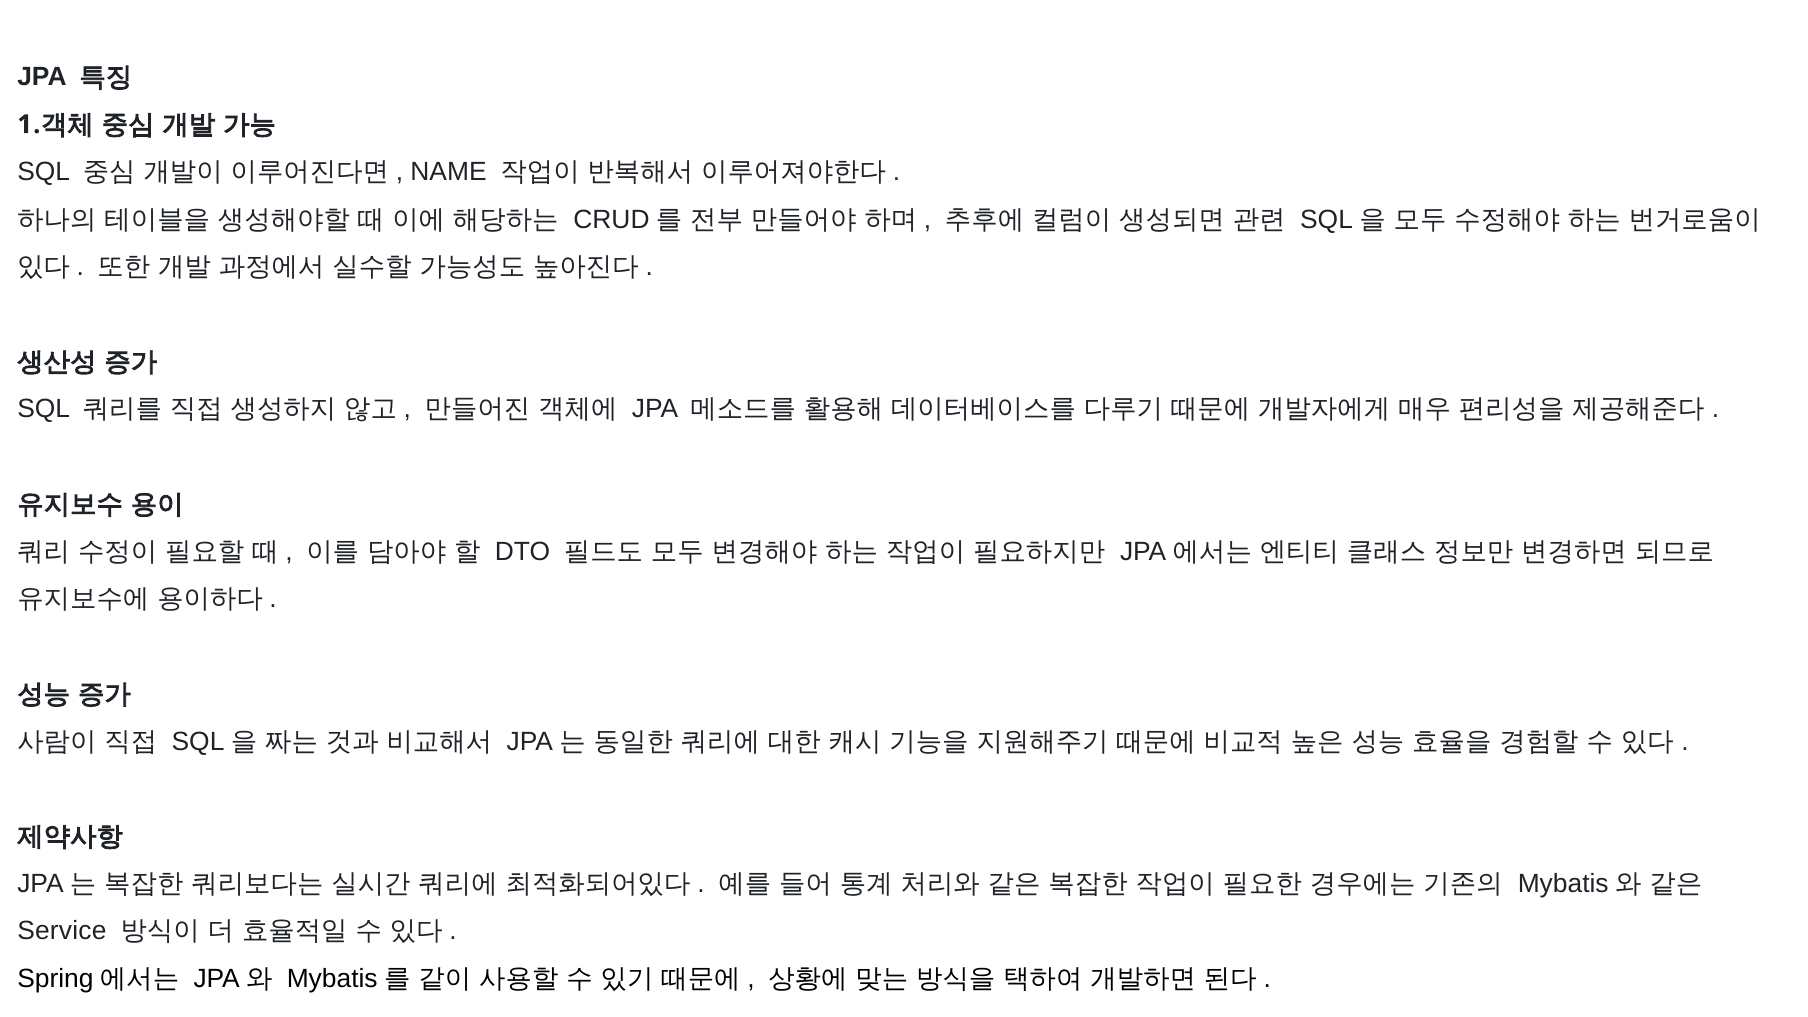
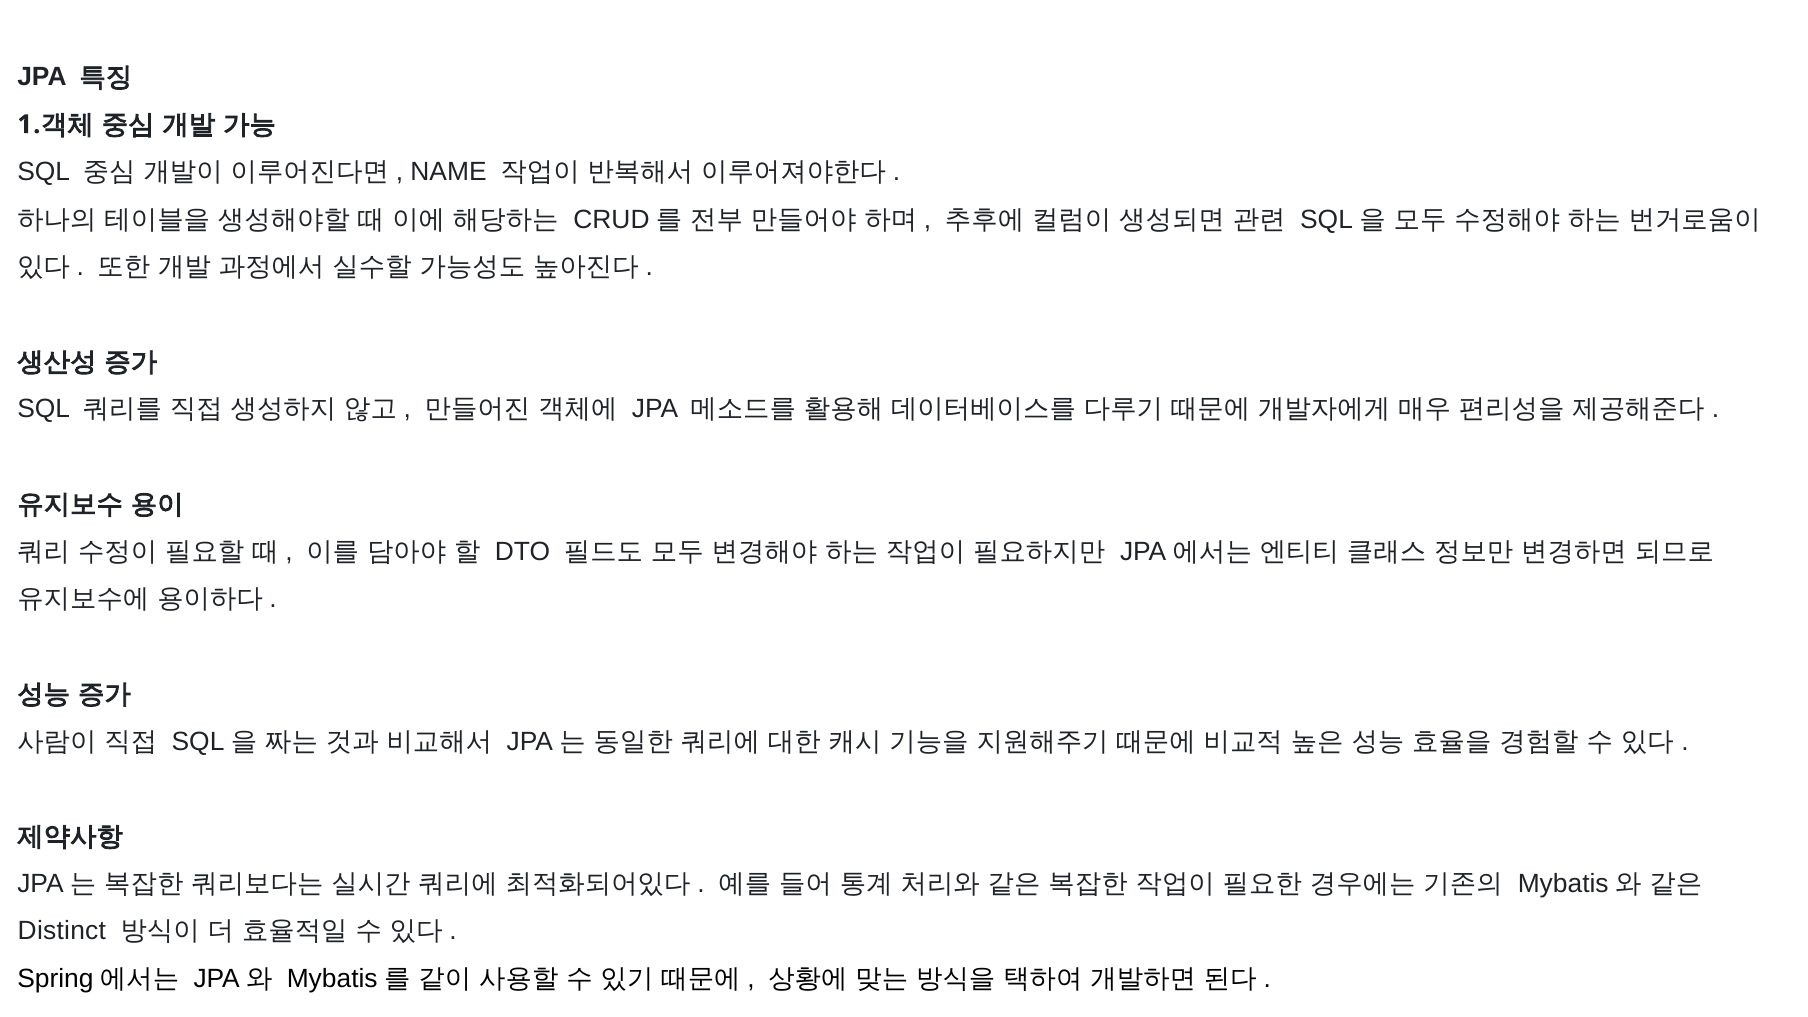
Service: Service -> Distinct
